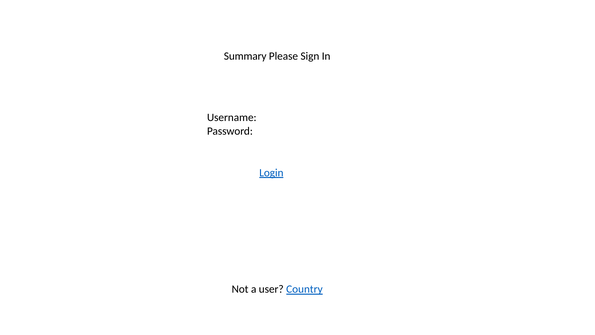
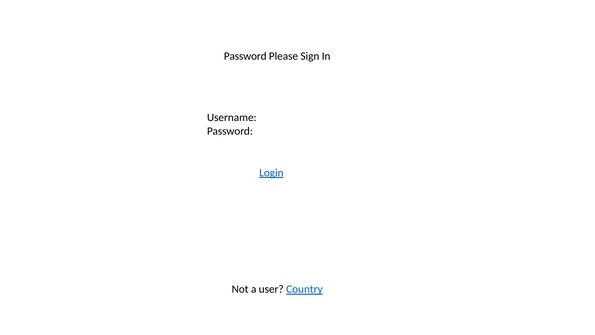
Summary at (245, 56): Summary -> Password
